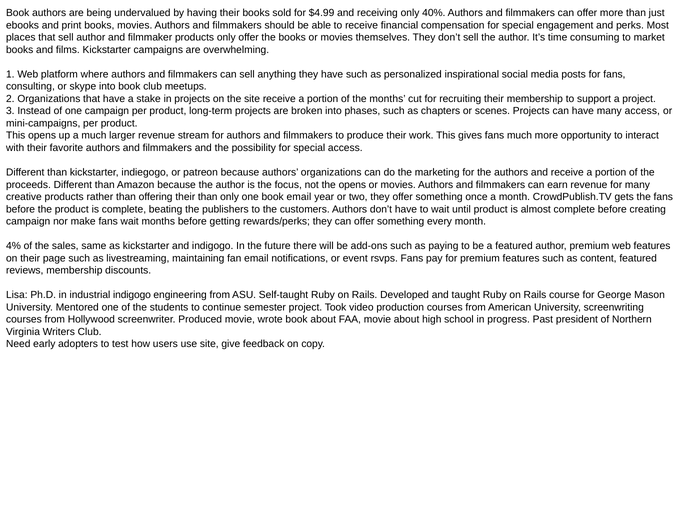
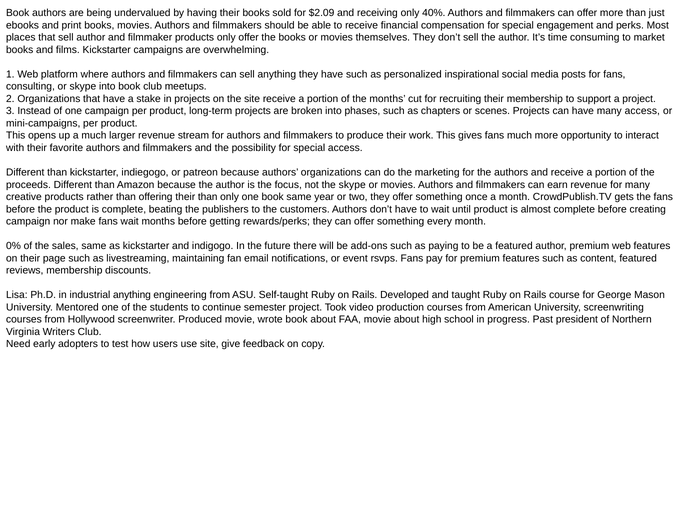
$4.99: $4.99 -> $2.09
the opens: opens -> skype
book email: email -> same
4%: 4% -> 0%
industrial indigogo: indigogo -> anything
